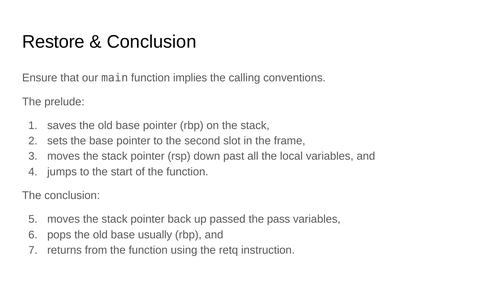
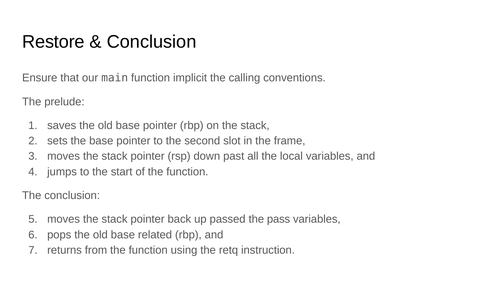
implies: implies -> implicit
usually: usually -> related
